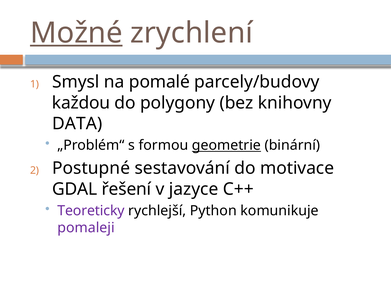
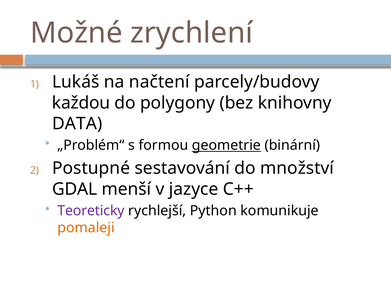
Možné underline: present -> none
Smysl: Smysl -> Lukáš
pomalé: pomalé -> načtení
motivace: motivace -> množství
řešení: řešení -> menší
pomaleji colour: purple -> orange
